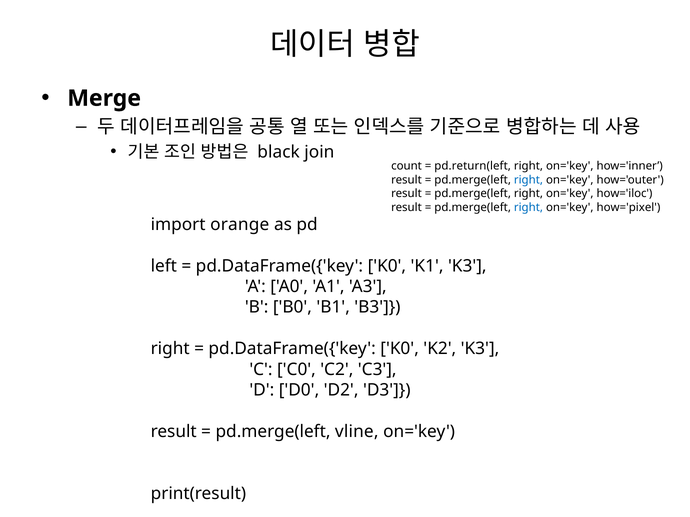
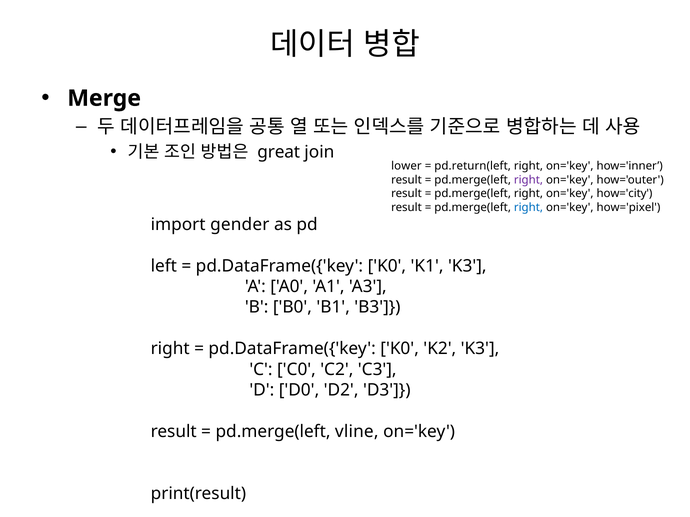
black: black -> great
count: count -> lower
right at (528, 180) colour: blue -> purple
how='iloc: how='iloc -> how='city
orange: orange -> gender
